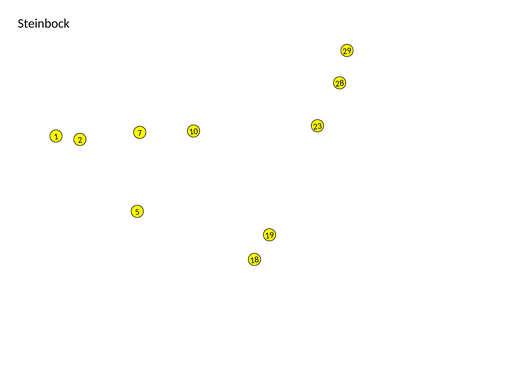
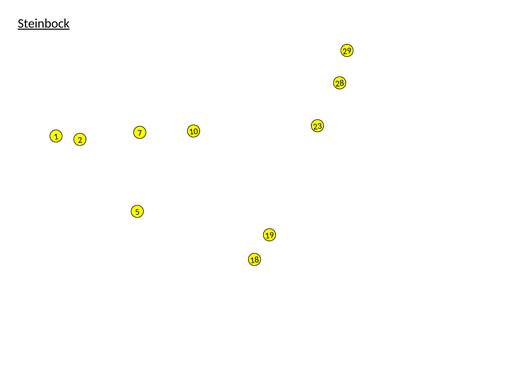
Steinbock underline: none -> present
